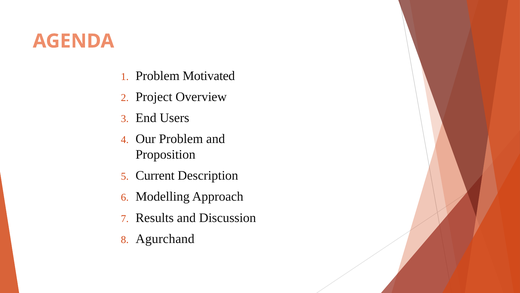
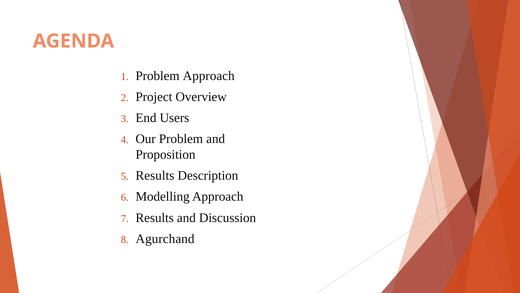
Problem Motivated: Motivated -> Approach
Current at (155, 175): Current -> Results
